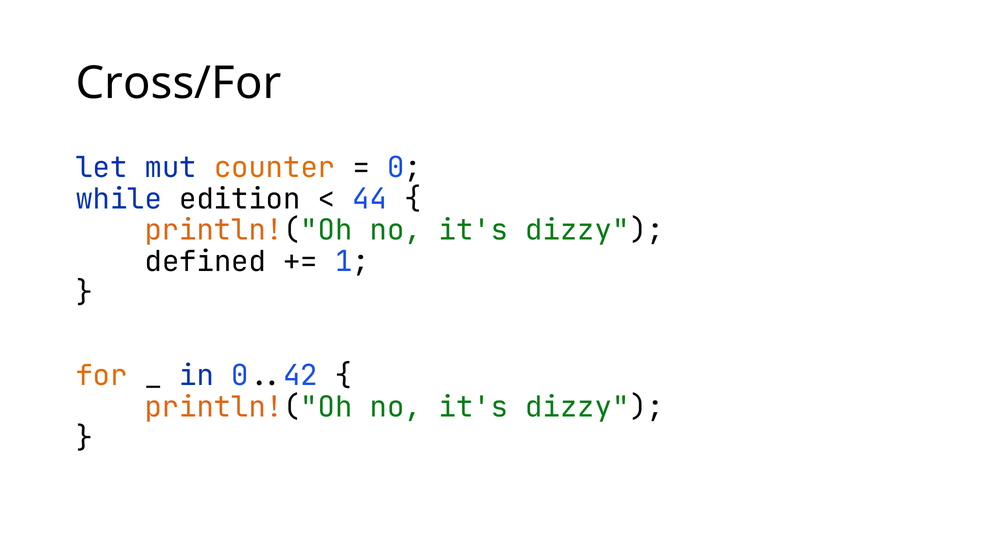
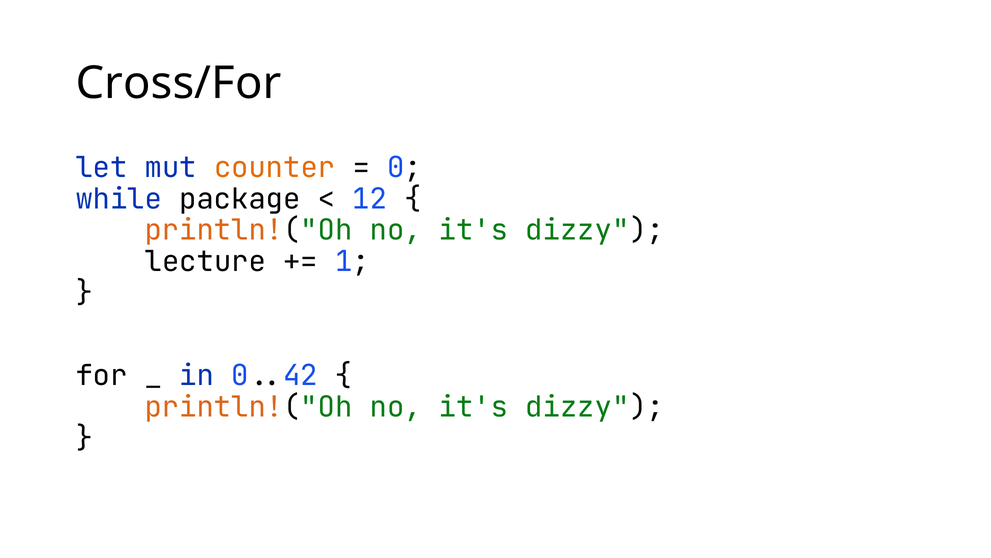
edition: edition -> package
44: 44 -> 12
defined: defined -> lecture
for colour: orange -> black
